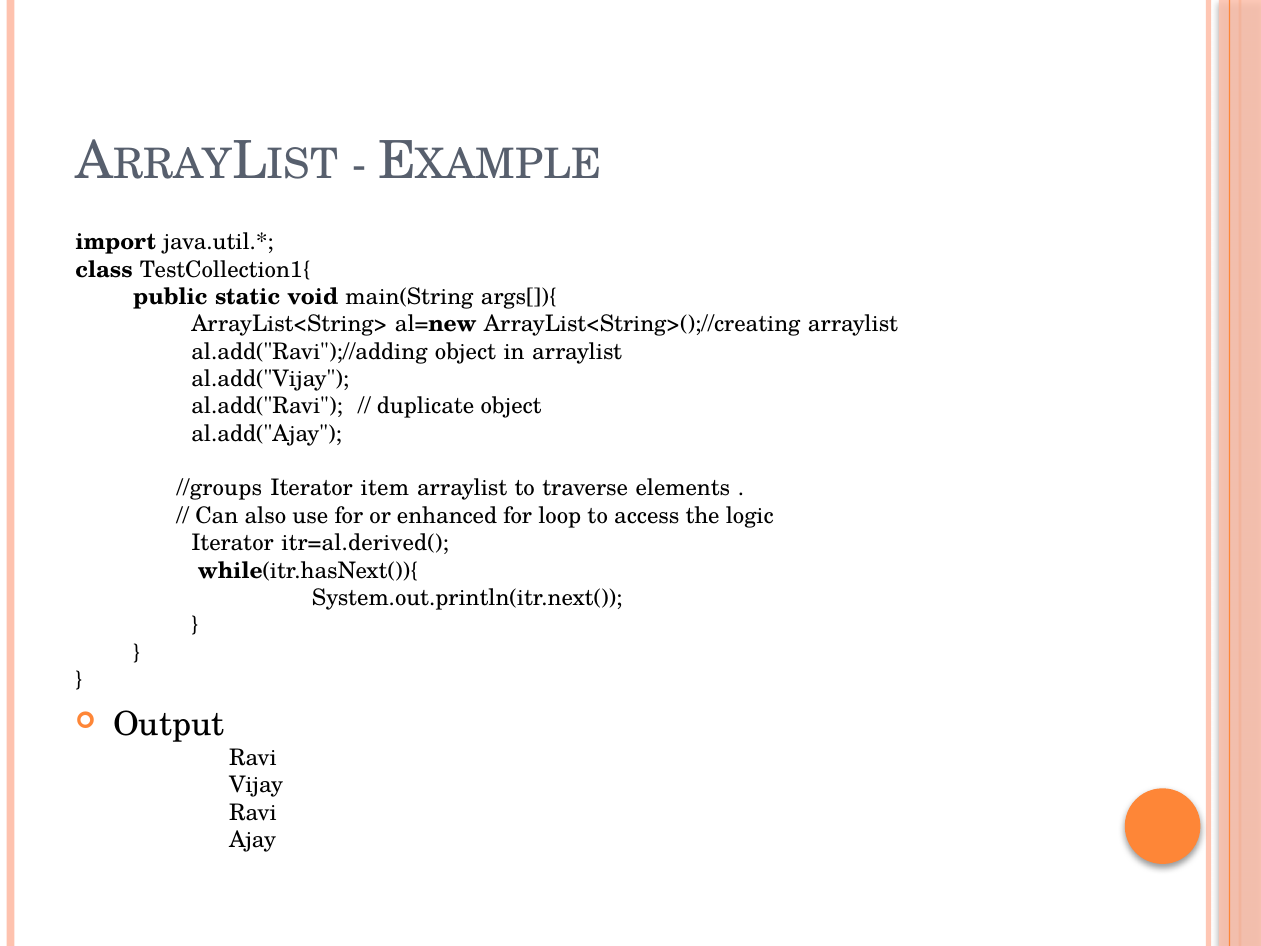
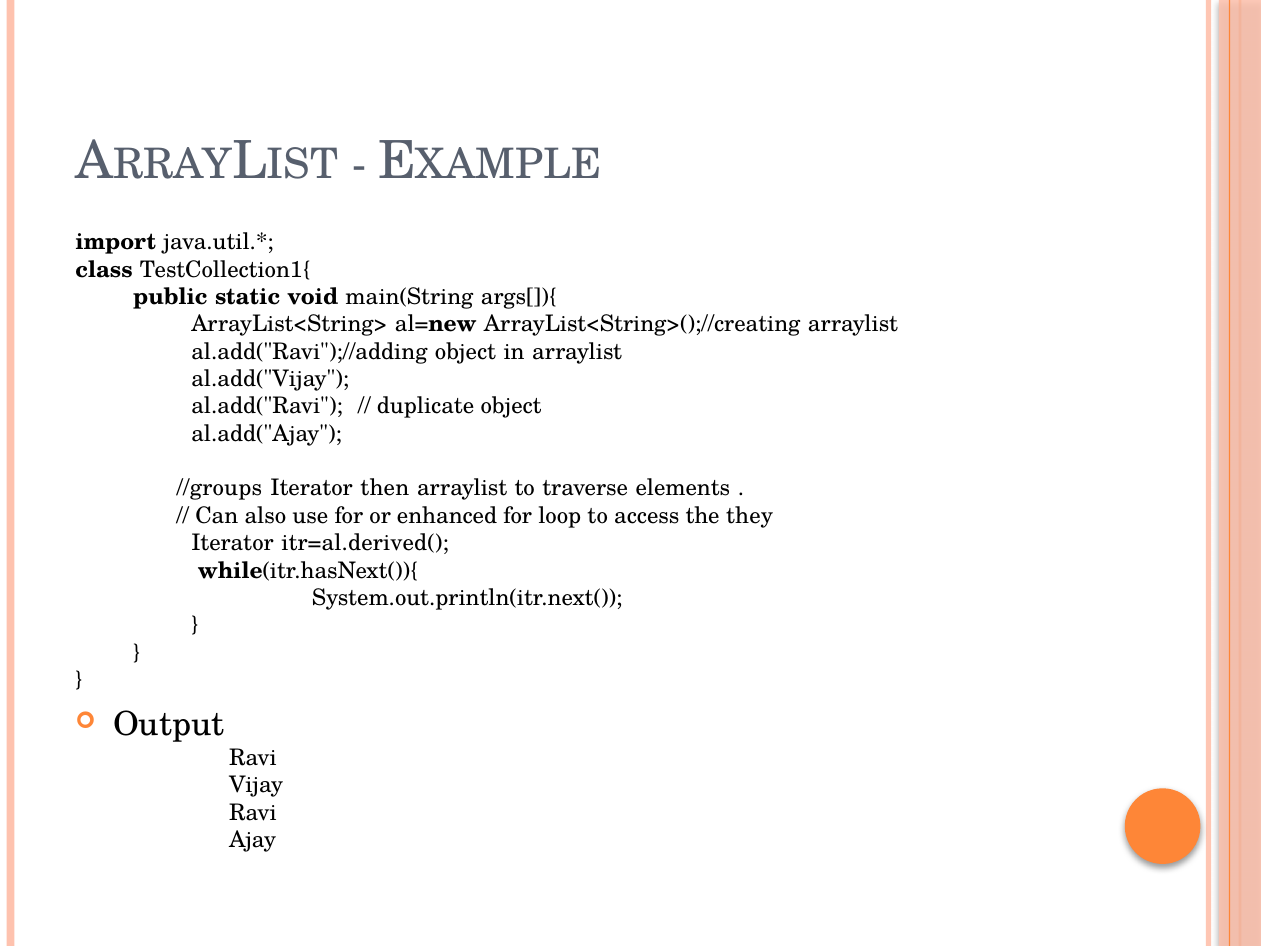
item: item -> then
logic: logic -> they
